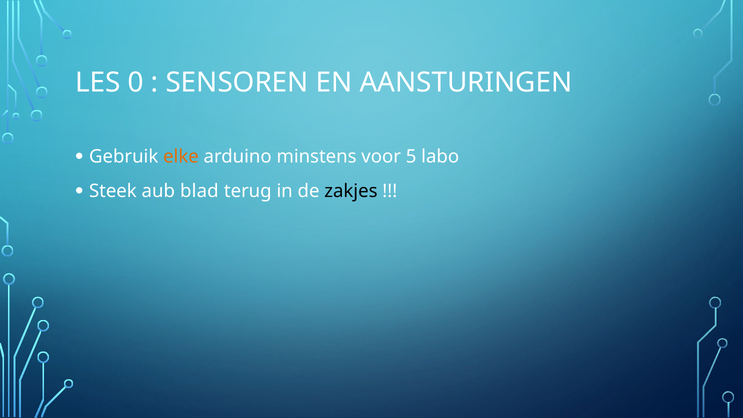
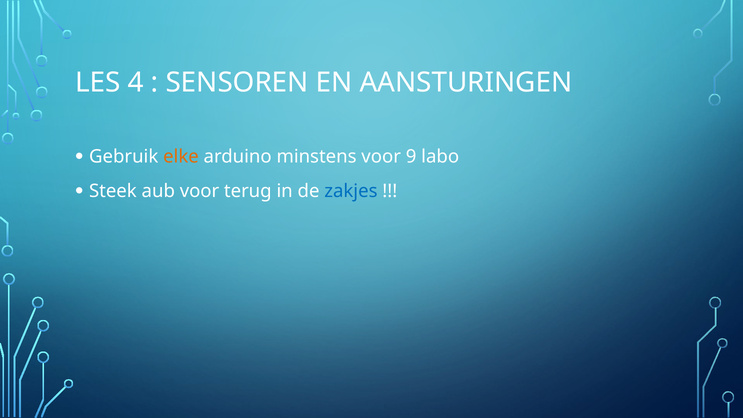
0: 0 -> 4
5: 5 -> 9
aub blad: blad -> voor
zakjes colour: black -> blue
